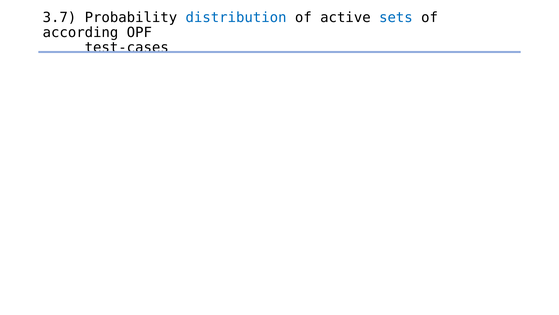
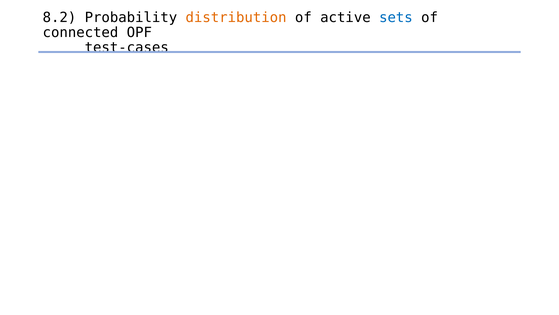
3.7: 3.7 -> 8.2
distribution colour: blue -> orange
according: according -> connected
